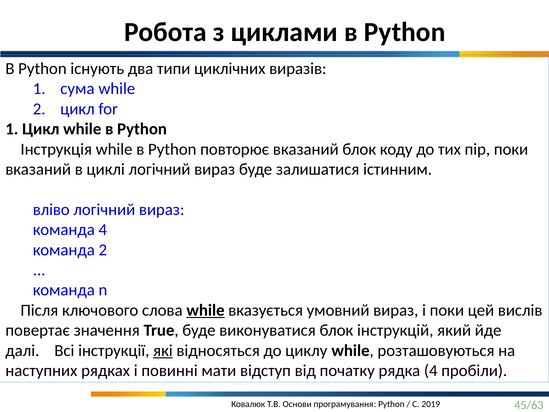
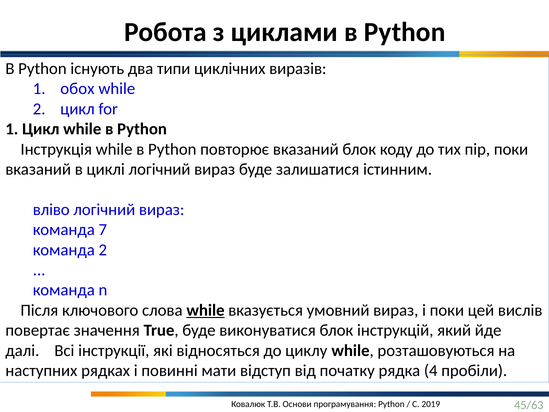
сума: сума -> обох
команда 4: 4 -> 7
які underline: present -> none
